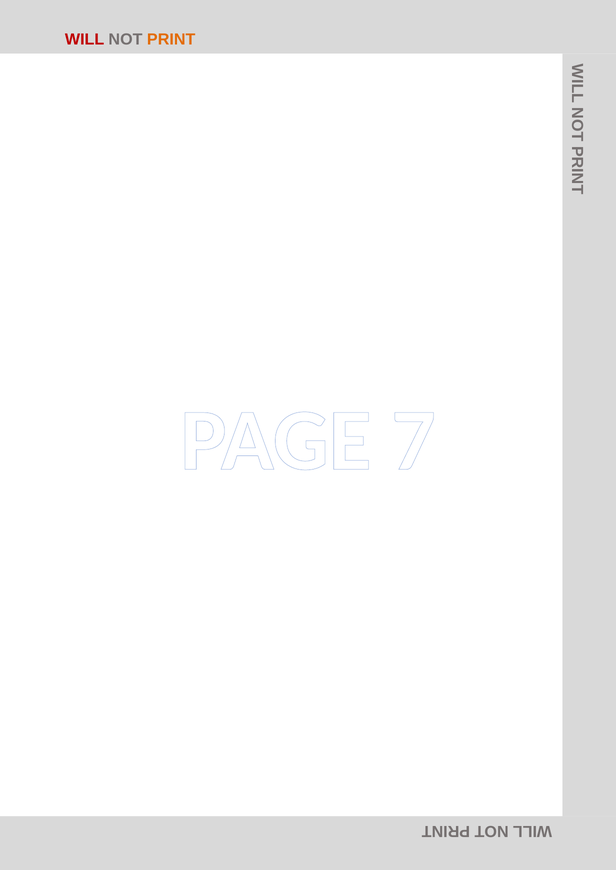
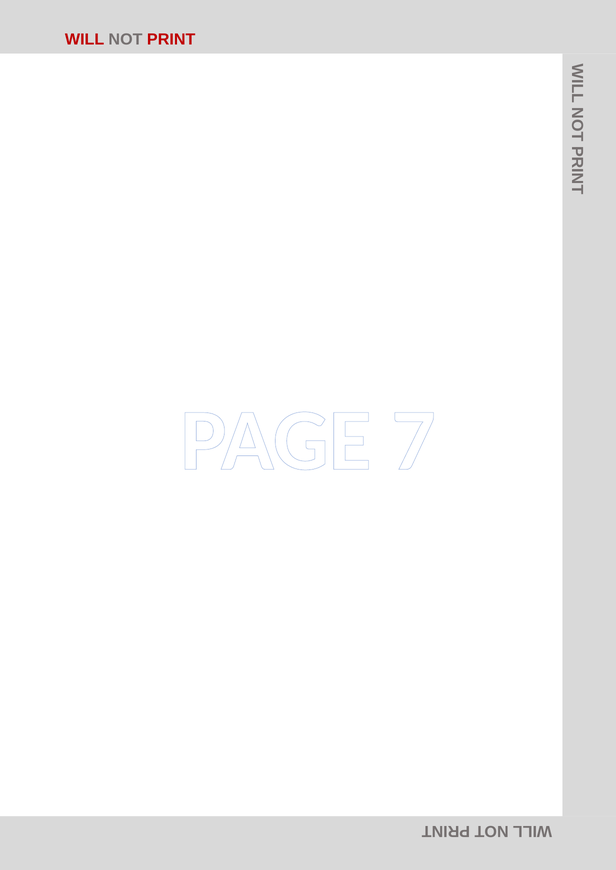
PRINT colour: orange -> red
